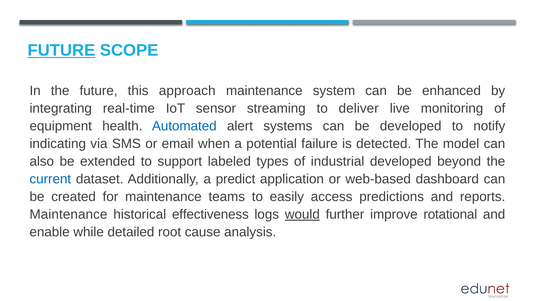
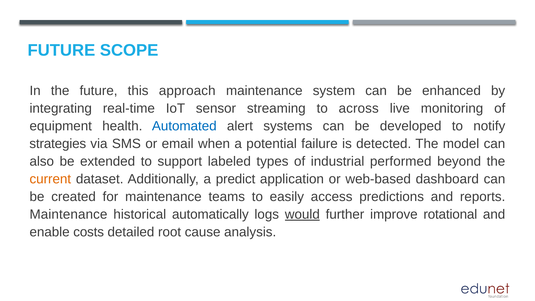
FUTURE at (61, 50) underline: present -> none
deliver: deliver -> across
indicating: indicating -> strategies
industrial developed: developed -> performed
current colour: blue -> orange
effectiveness: effectiveness -> automatically
while: while -> costs
